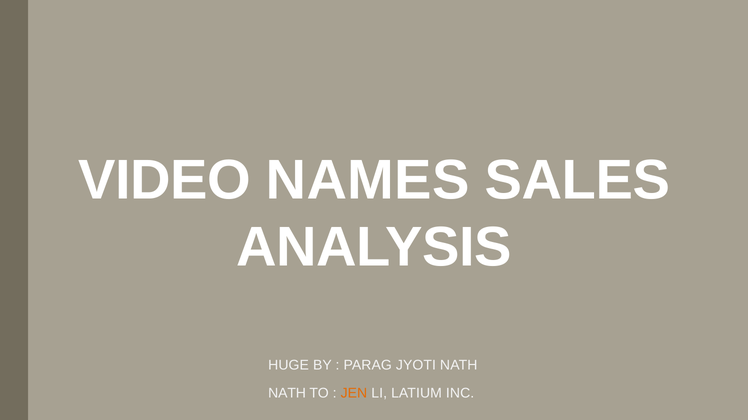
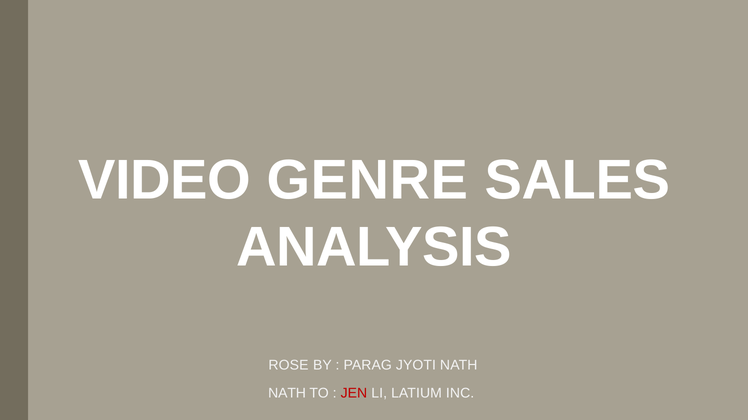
NAMES: NAMES -> GENRE
HUGE: HUGE -> ROSE
JEN colour: orange -> red
